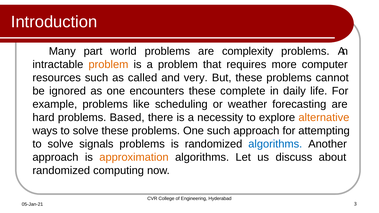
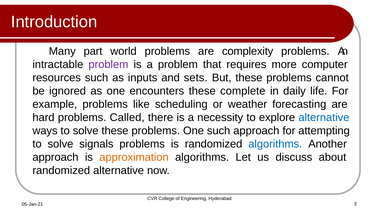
problem at (108, 64) colour: orange -> purple
called: called -> inputs
very: very -> sets
Based: Based -> Called
alternative at (324, 118) colour: orange -> blue
randomized computing: computing -> alternative
